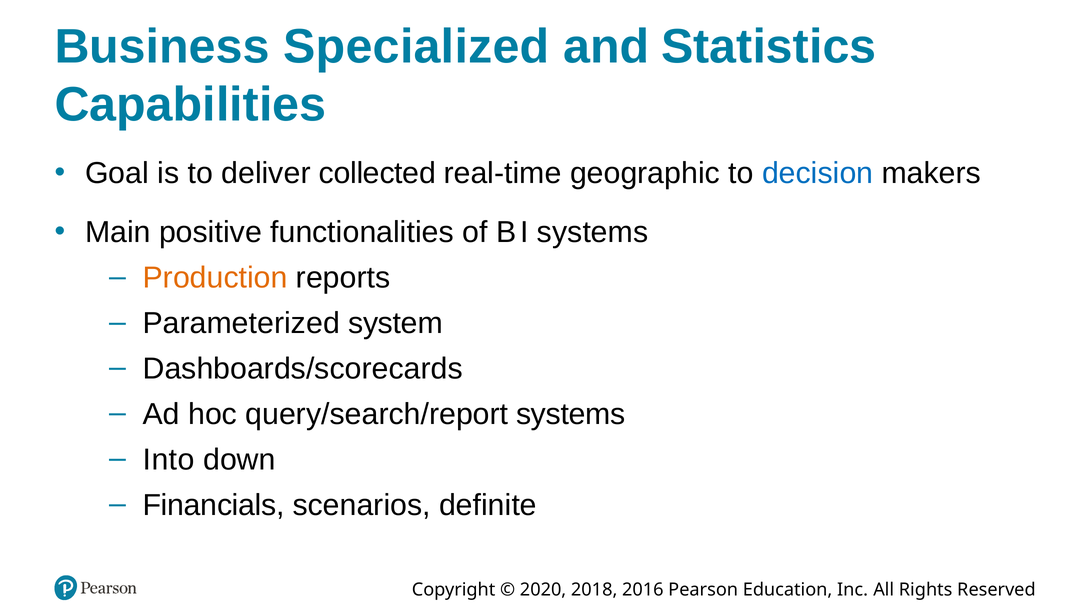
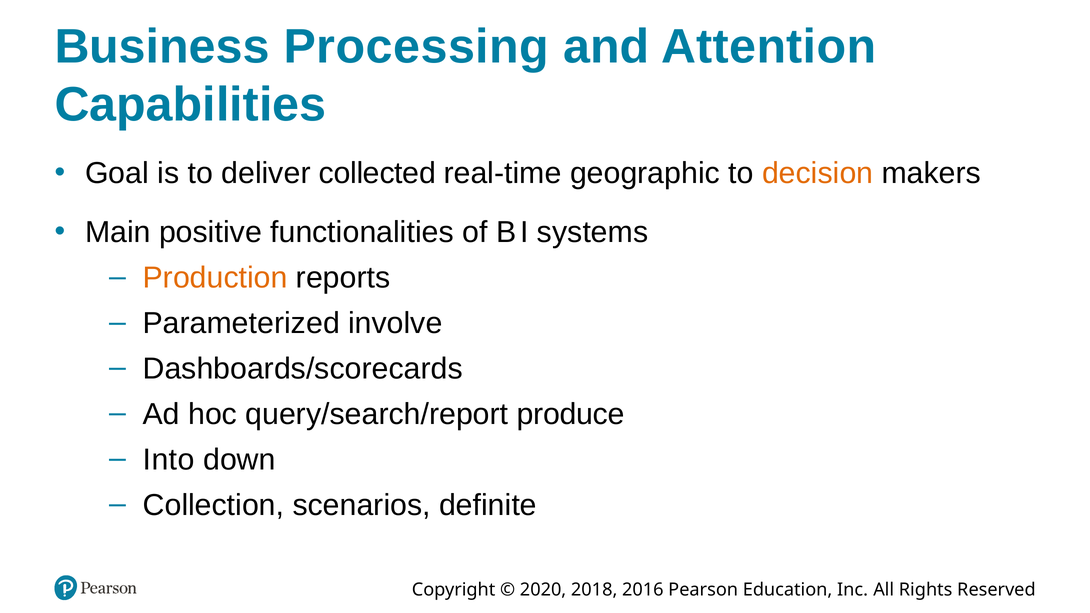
Specialized: Specialized -> Processing
Statistics: Statistics -> Attention
decision colour: blue -> orange
system: system -> involve
query/search/report systems: systems -> produce
Financials: Financials -> Collection
